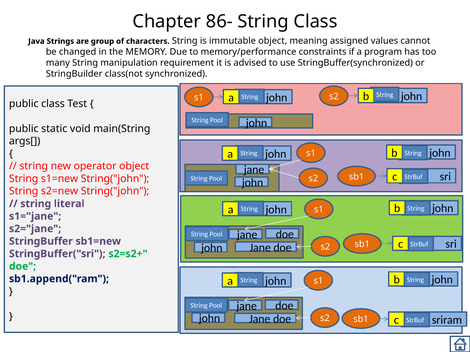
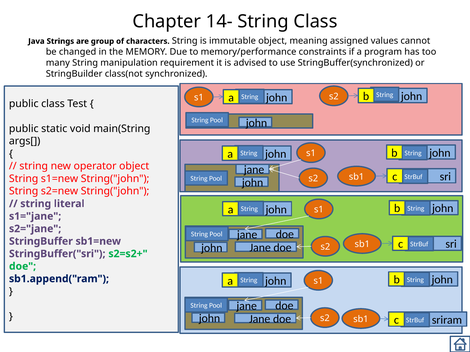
86-: 86- -> 14-
